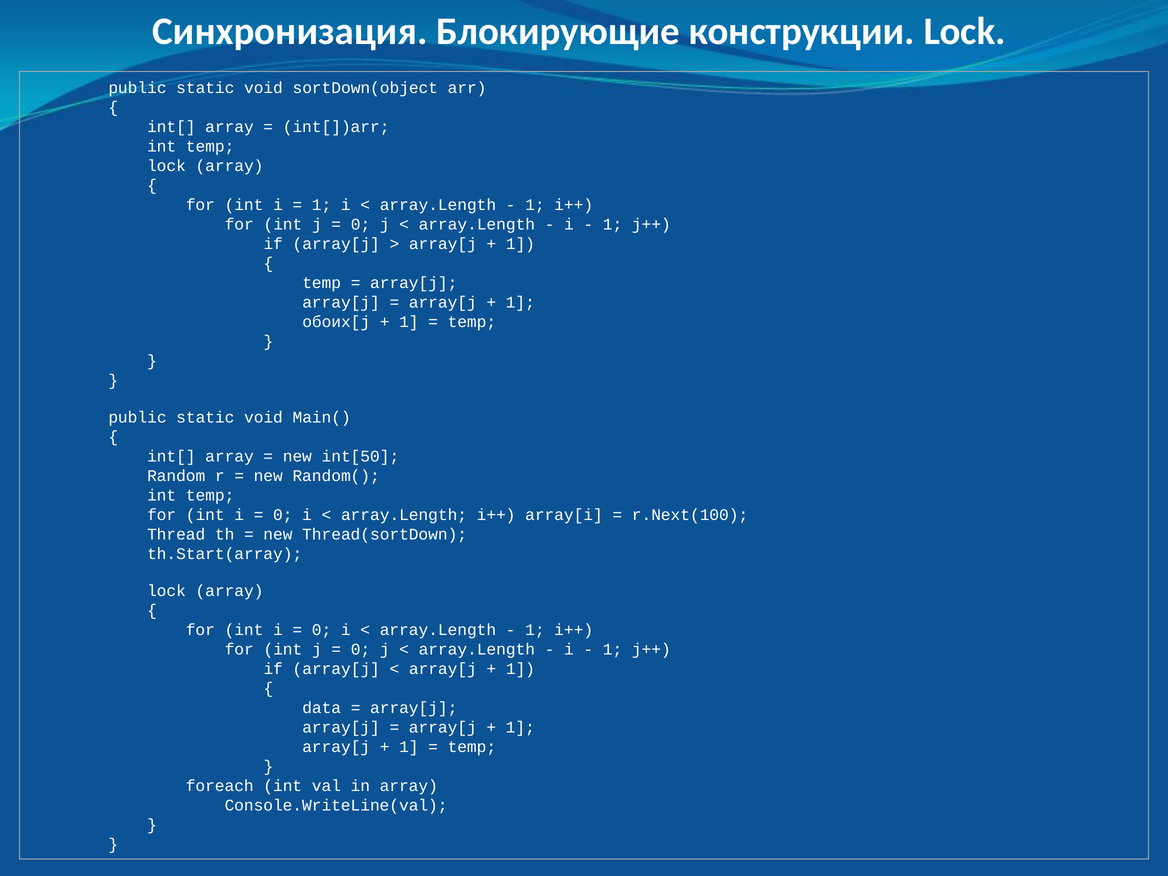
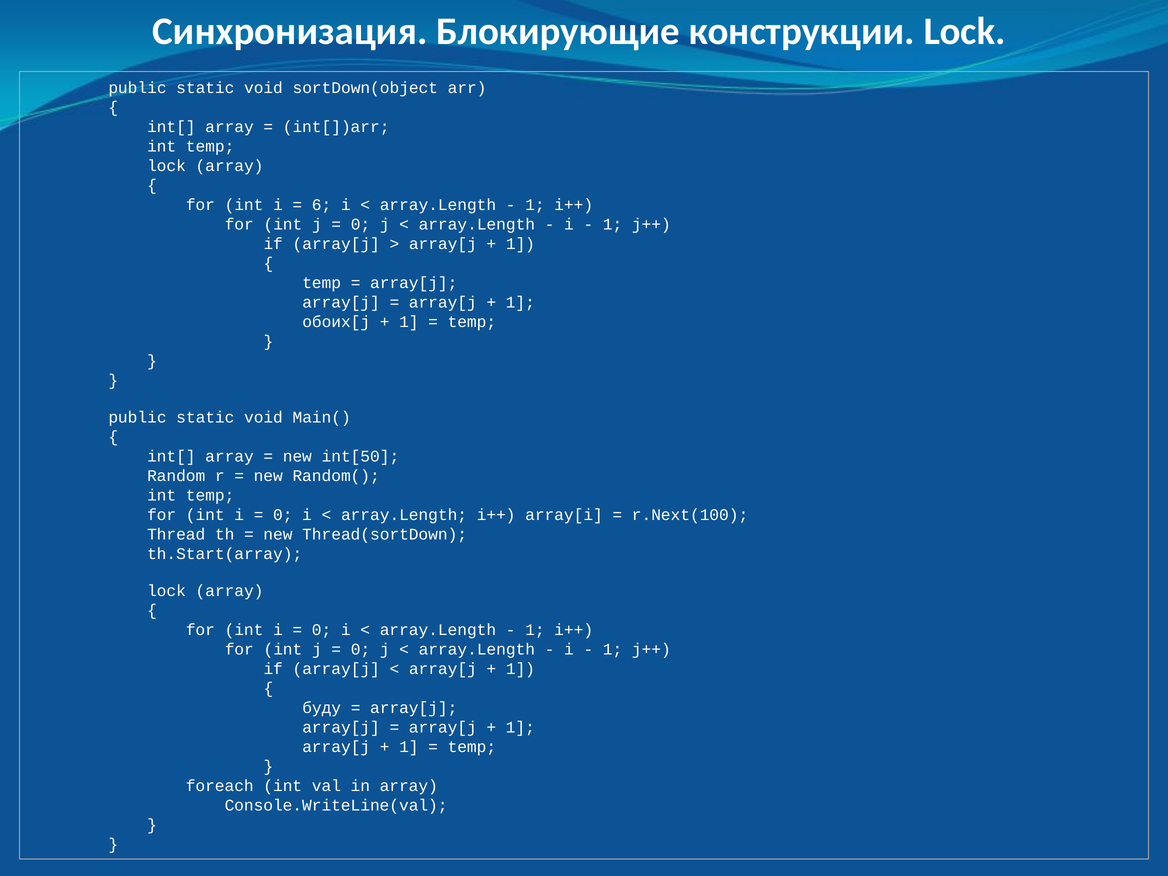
1 at (322, 205): 1 -> 6
data: data -> буду
